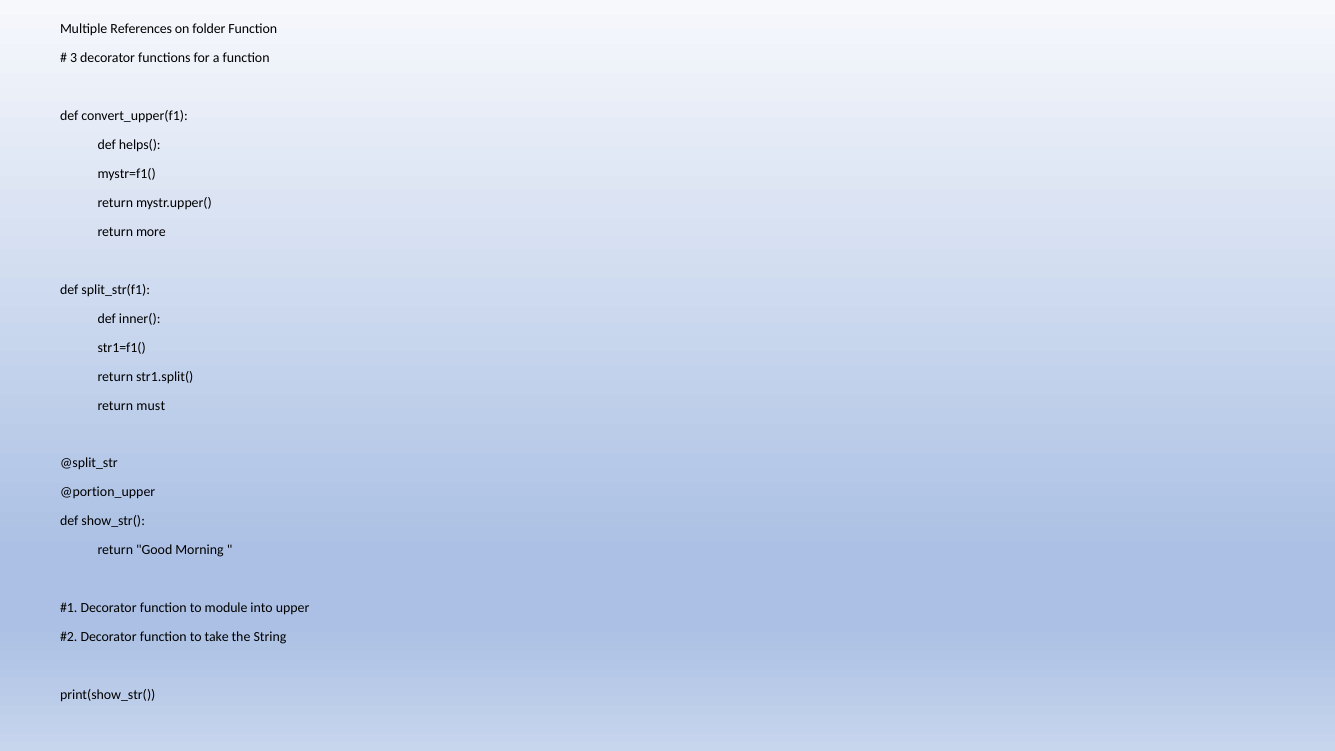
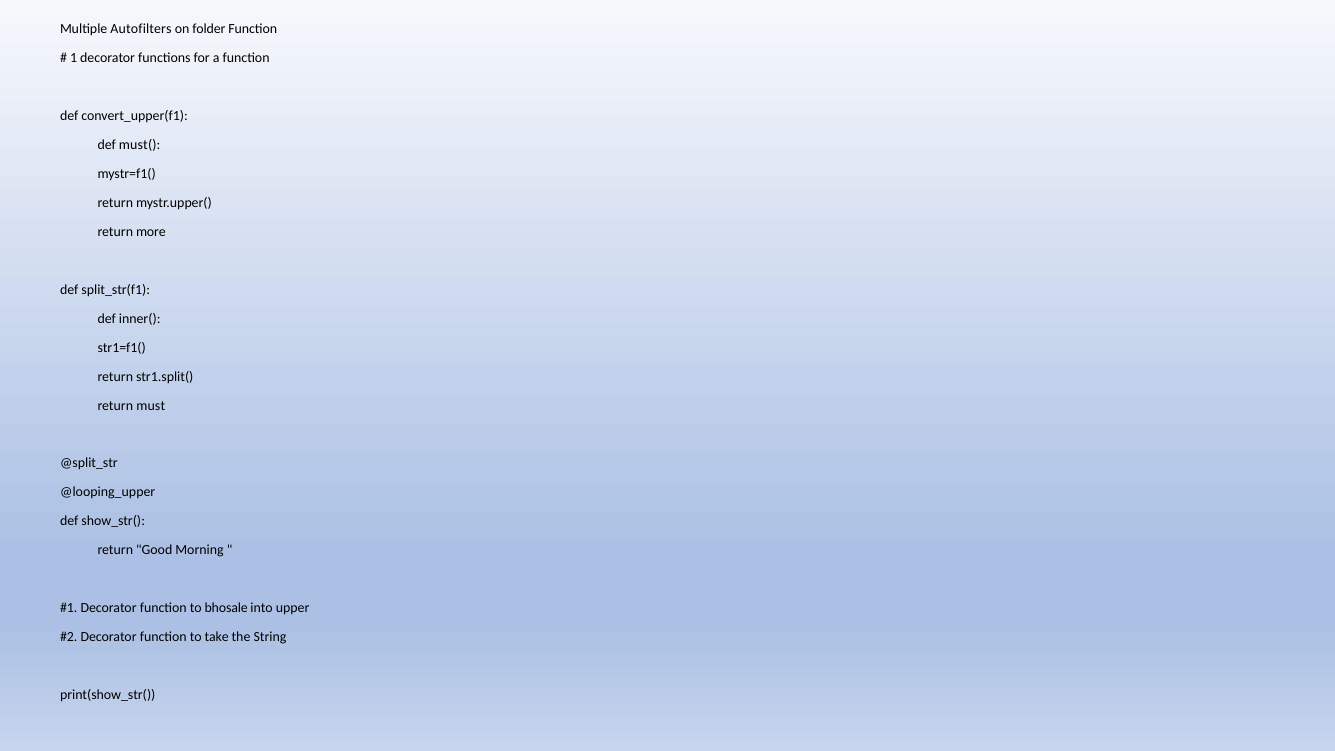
References: References -> Autofilters
3: 3 -> 1
helps(: helps( -> must(
@portion_upper: @portion_upper -> @looping_upper
module: module -> bhosale
